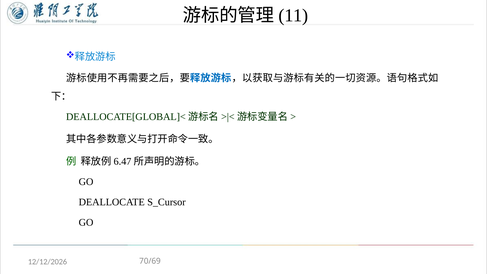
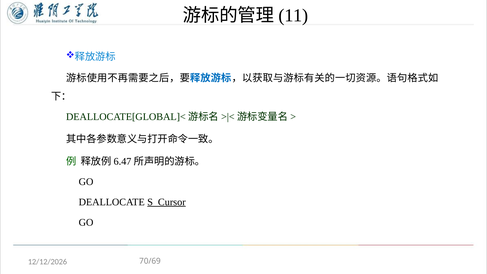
S_Cursor underline: none -> present
